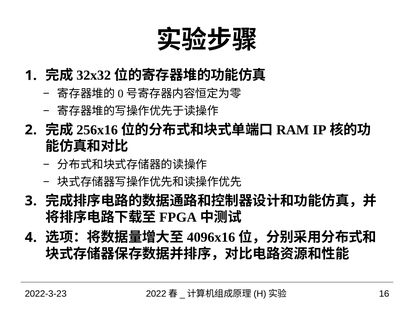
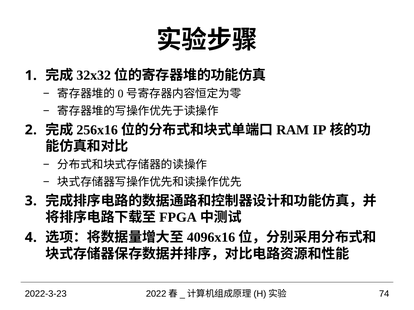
16: 16 -> 74
